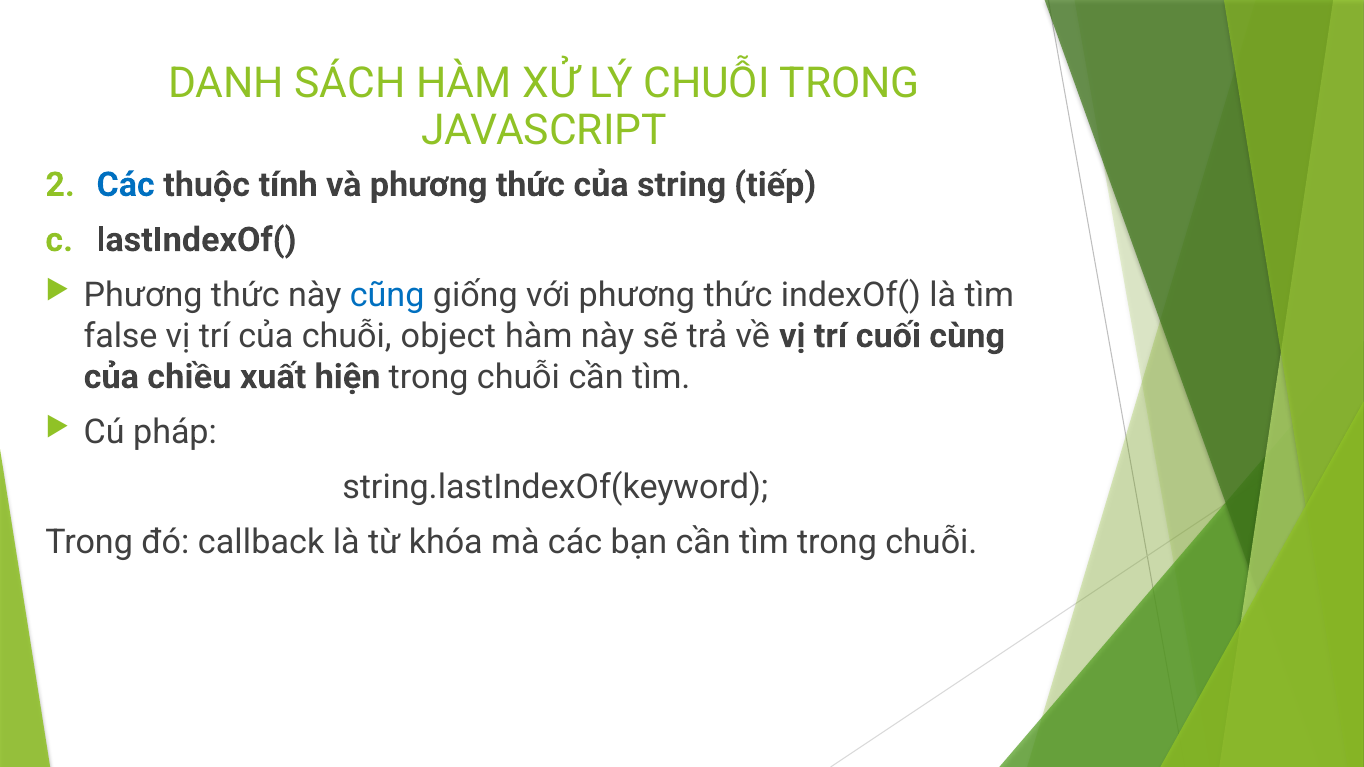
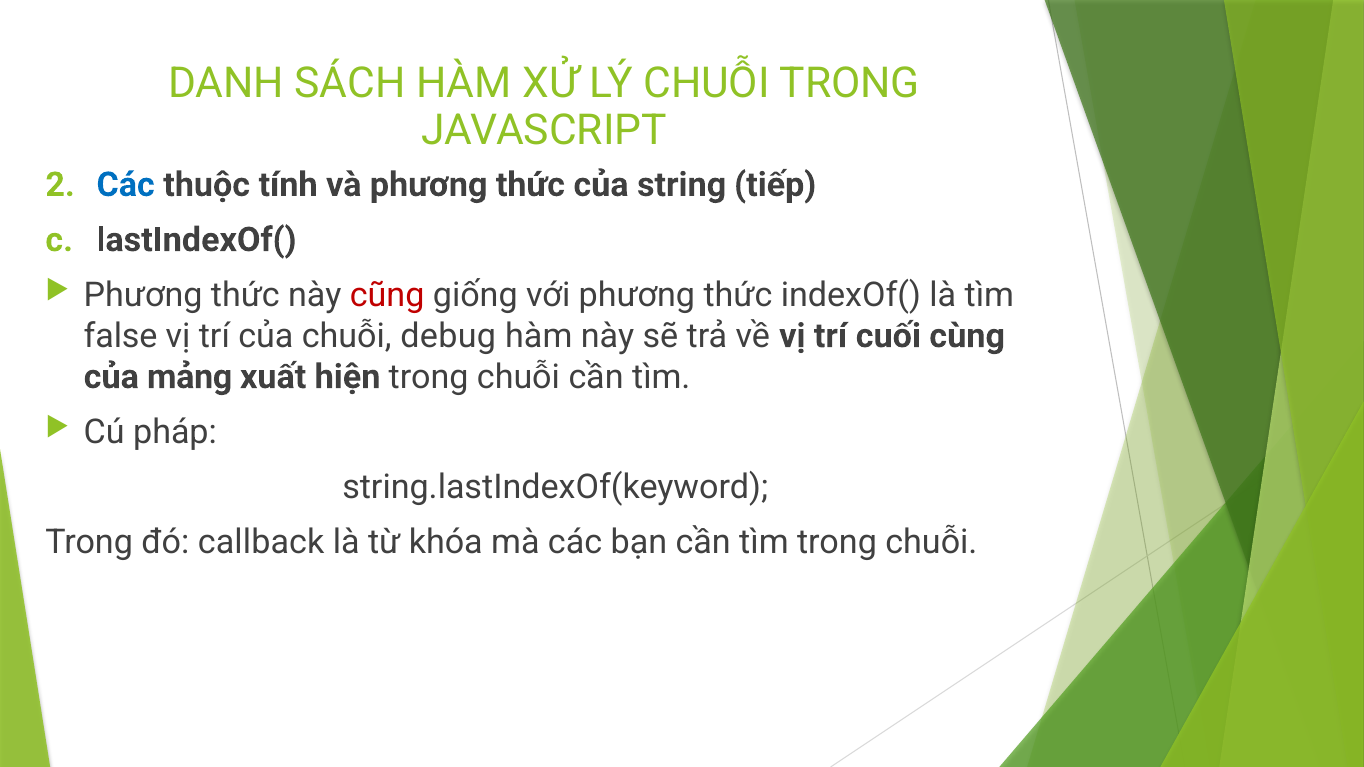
cũng colour: blue -> red
object: object -> debug
chiều: chiều -> mảng
